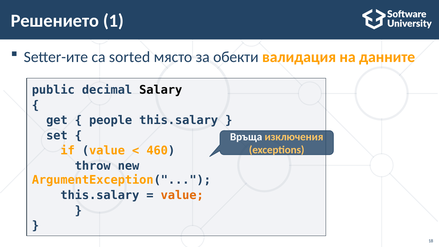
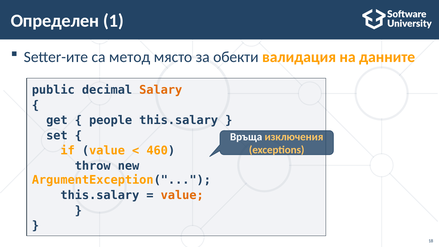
Решението: Решението -> Определен
sorted: sorted -> метод
Salary colour: black -> orange
